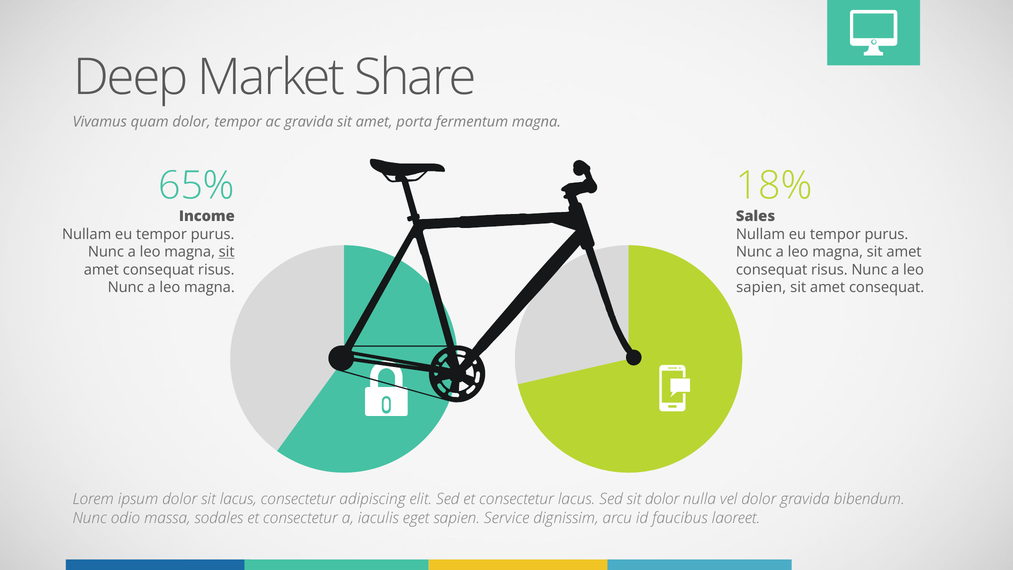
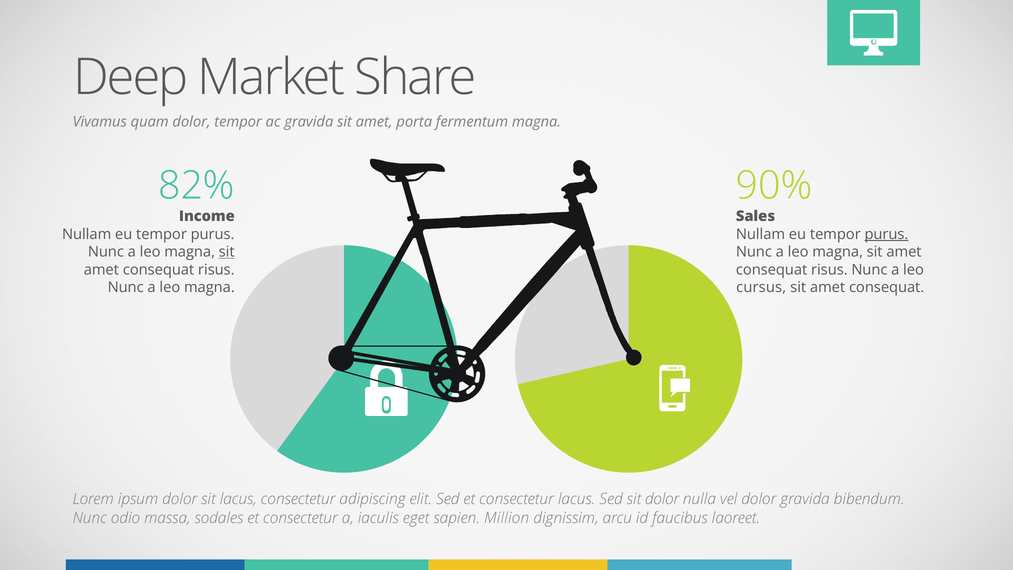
65%: 65% -> 82%
18%: 18% -> 90%
purus at (886, 234) underline: none -> present
sapien at (761, 287): sapien -> cursus
Service: Service -> Million
